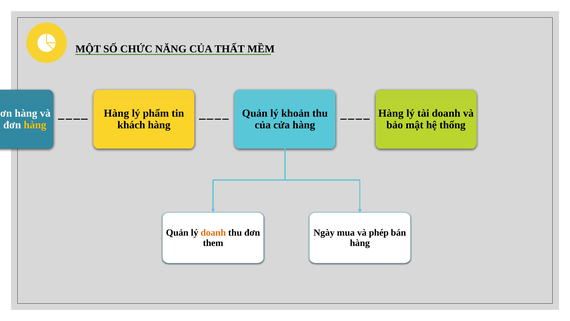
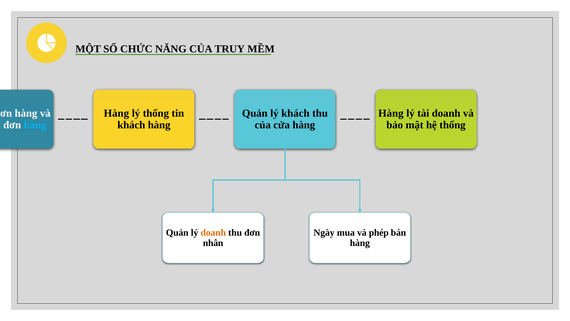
THẤT: THẤT -> TRUY
lý phẩm: phẩm -> thống
lý khoản: khoản -> khách
hàng at (35, 125) colour: yellow -> light blue
them: them -> nhân
